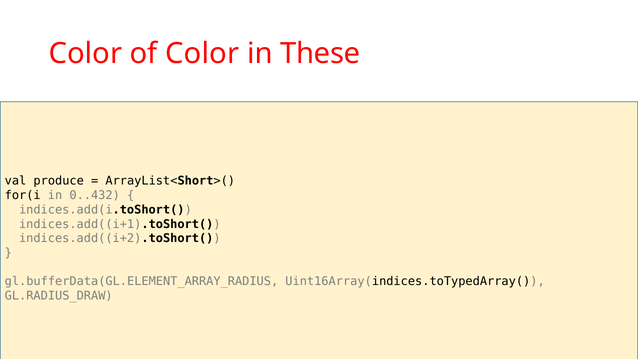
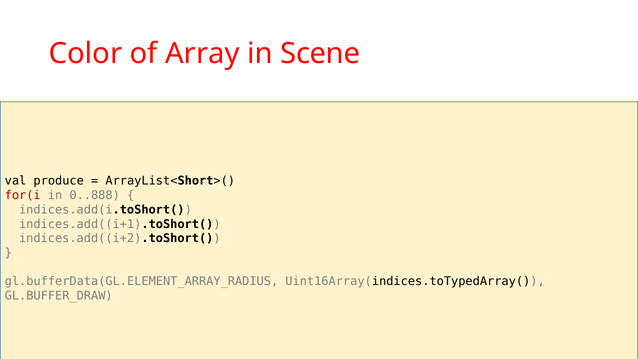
of Color: Color -> Array
These: These -> Scene
for(i colour: black -> red
0..432: 0..432 -> 0..888
GL.RADIUS_DRAW: GL.RADIUS_DRAW -> GL.BUFFER_DRAW
